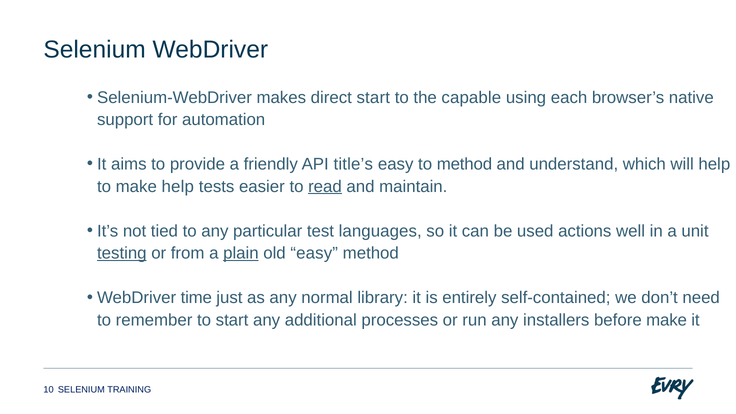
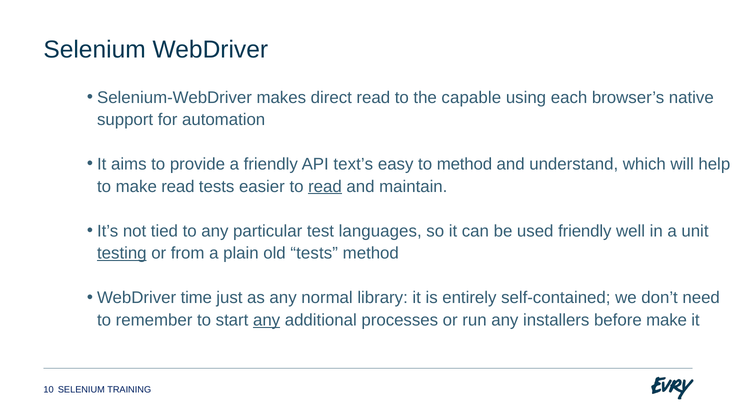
direct start: start -> read
title’s: title’s -> text’s
make help: help -> read
used actions: actions -> friendly
plain underline: present -> none
old easy: easy -> tests
any at (267, 320) underline: none -> present
